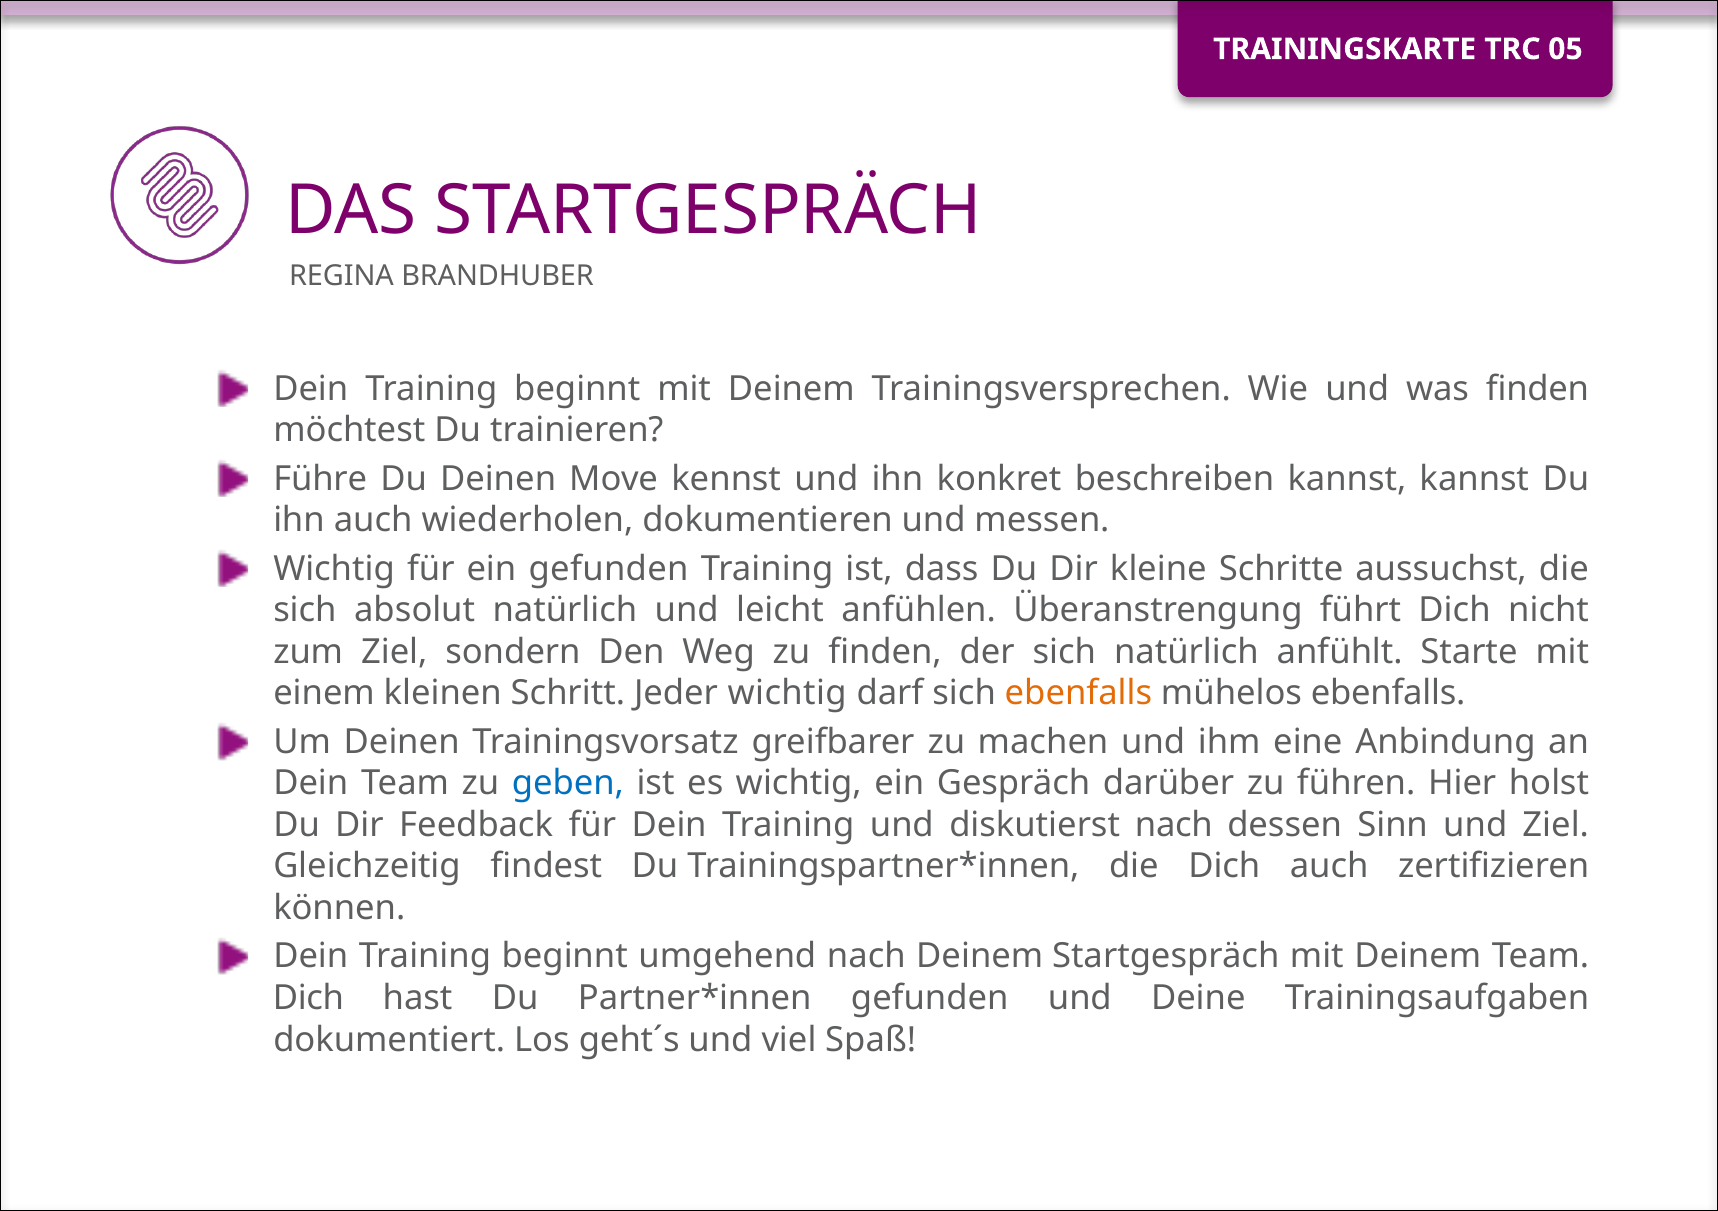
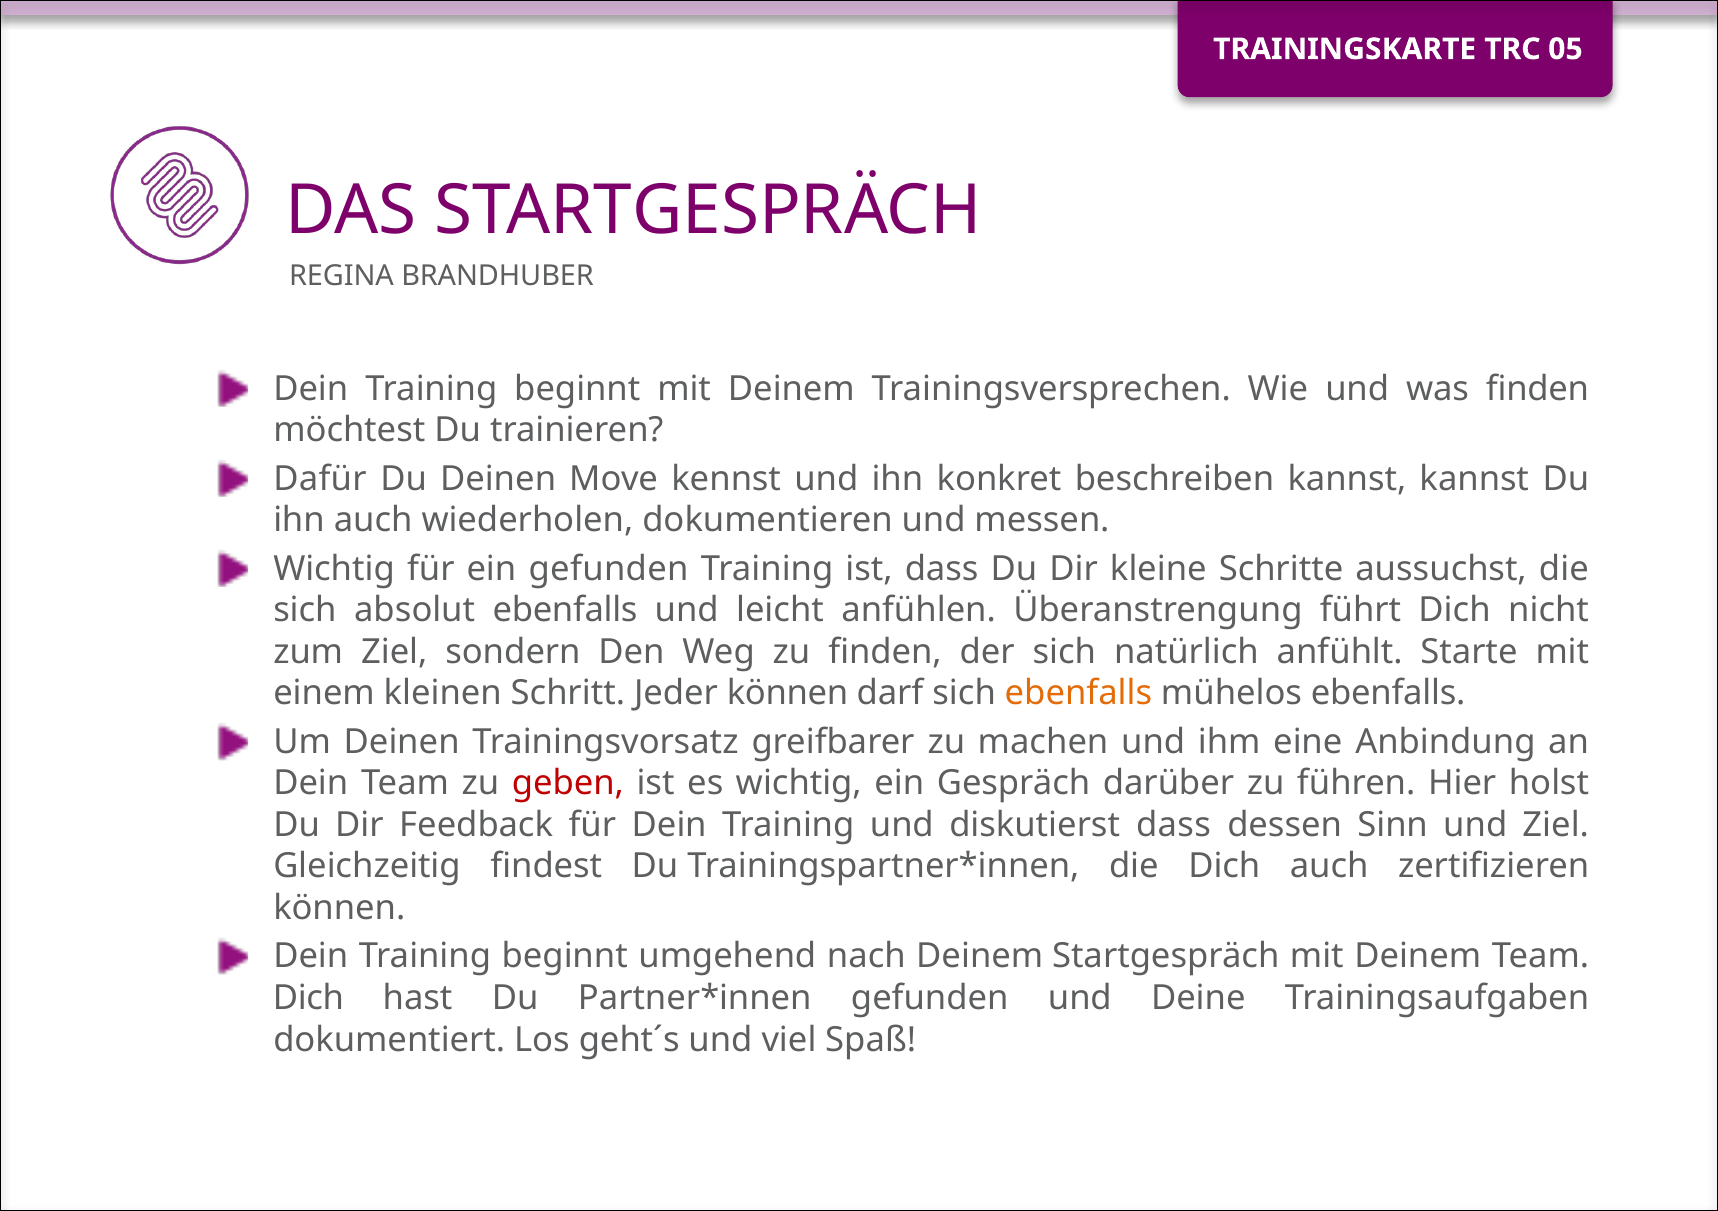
Führe: Führe -> Dafür
absolut natürlich: natürlich -> ebenfalls
Jeder wichtig: wichtig -> können
geben colour: blue -> red
diskutierst nach: nach -> dass
